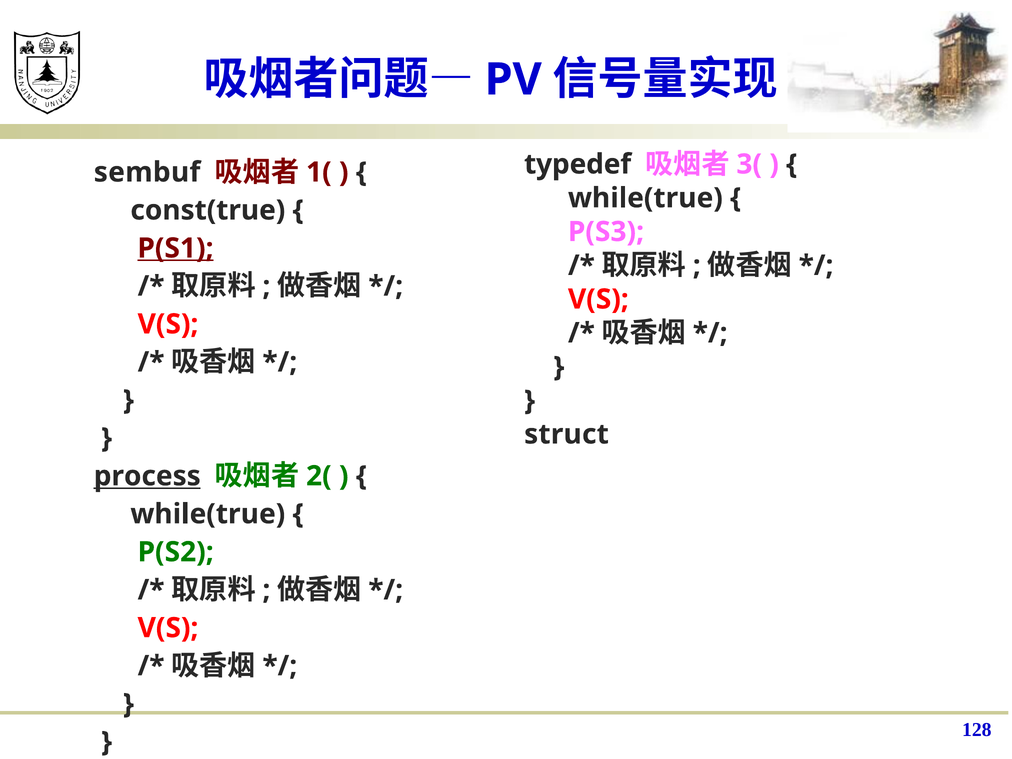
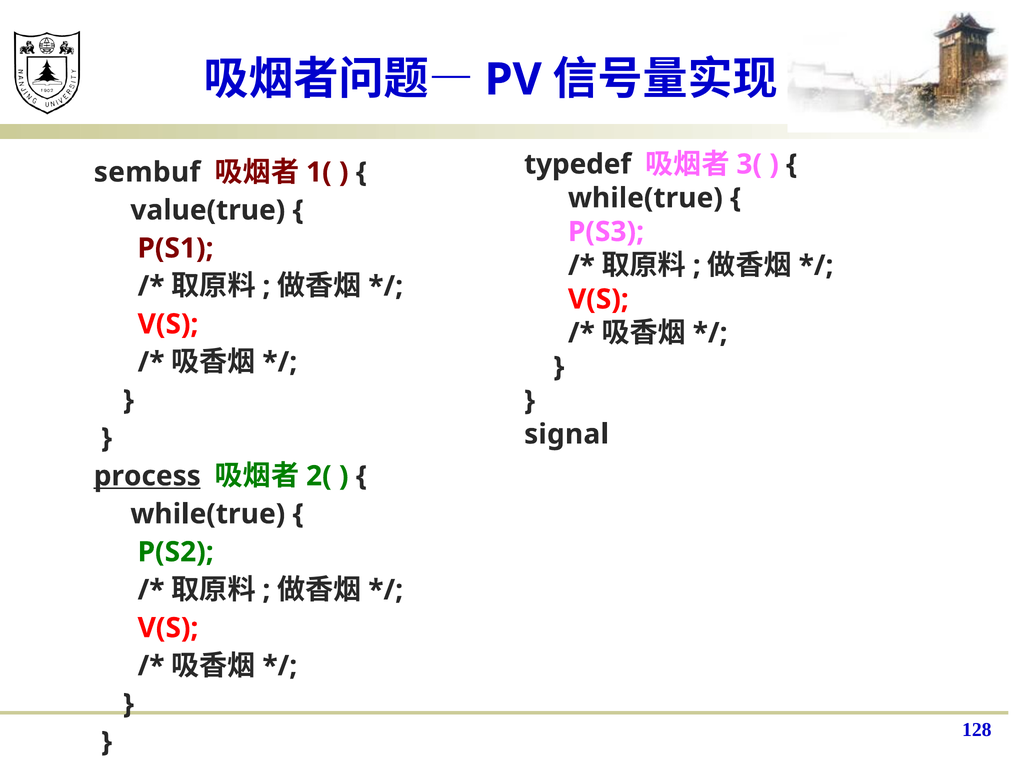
const(true: const(true -> value(true
P(S1 underline: present -> none
struct: struct -> signal
